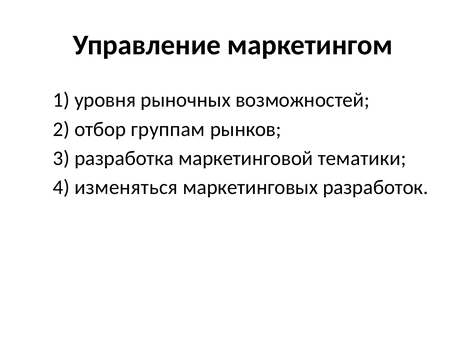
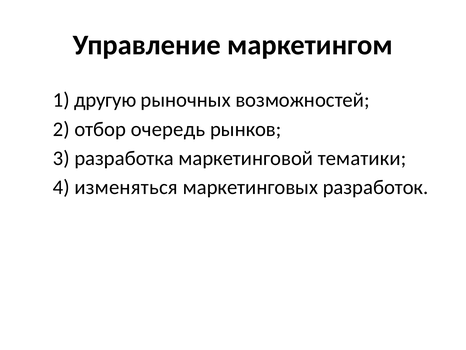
уровня: уровня -> другую
группам: группам -> очередь
